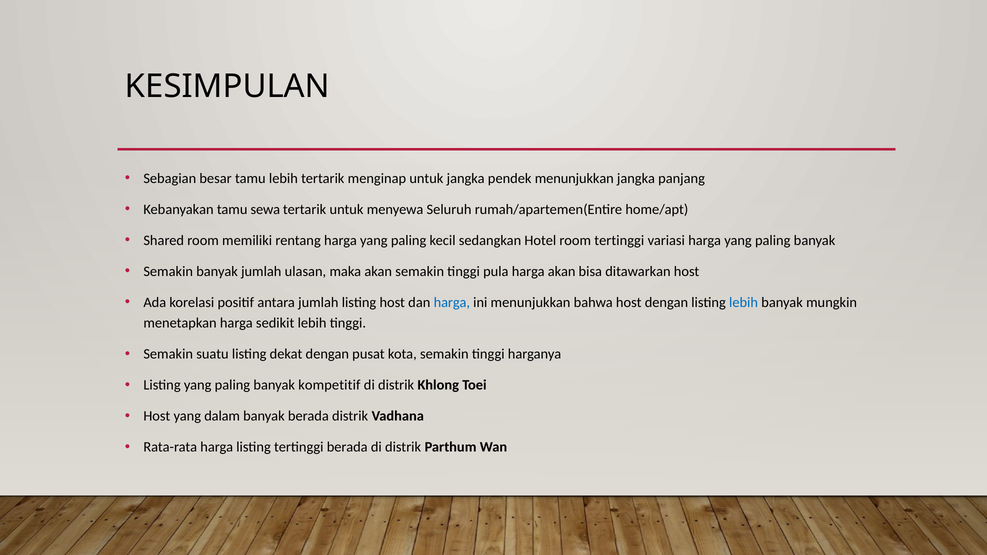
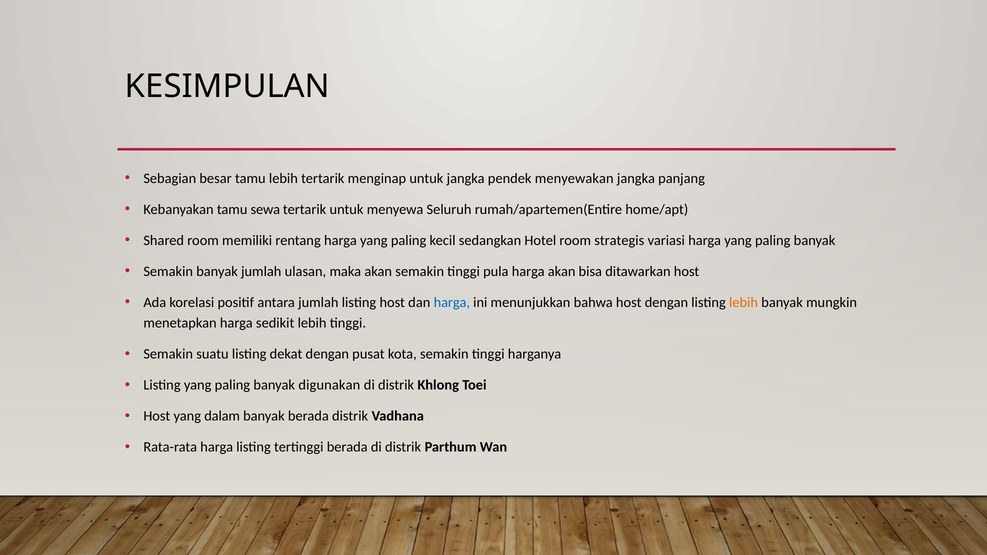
pendek menunjukkan: menunjukkan -> menyewakan
room tertinggi: tertinggi -> strategis
lebih at (744, 303) colour: blue -> orange
kompetitif: kompetitif -> digunakan
